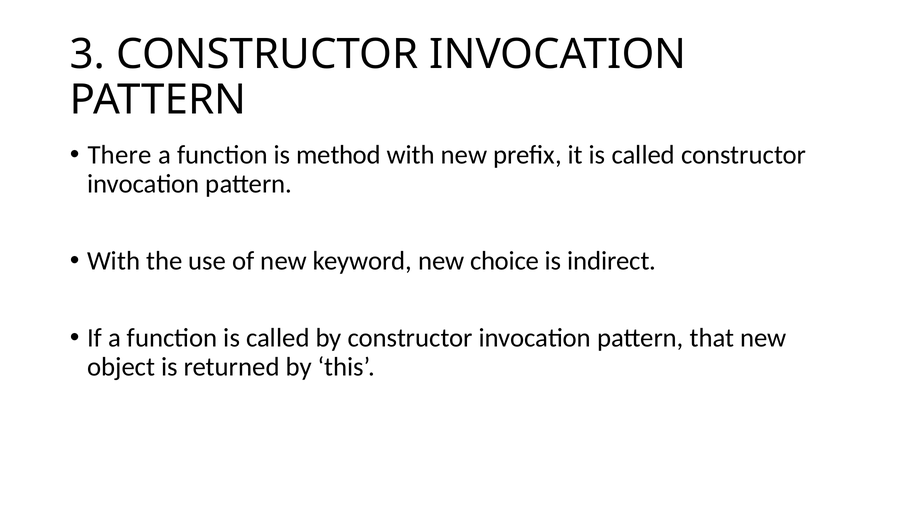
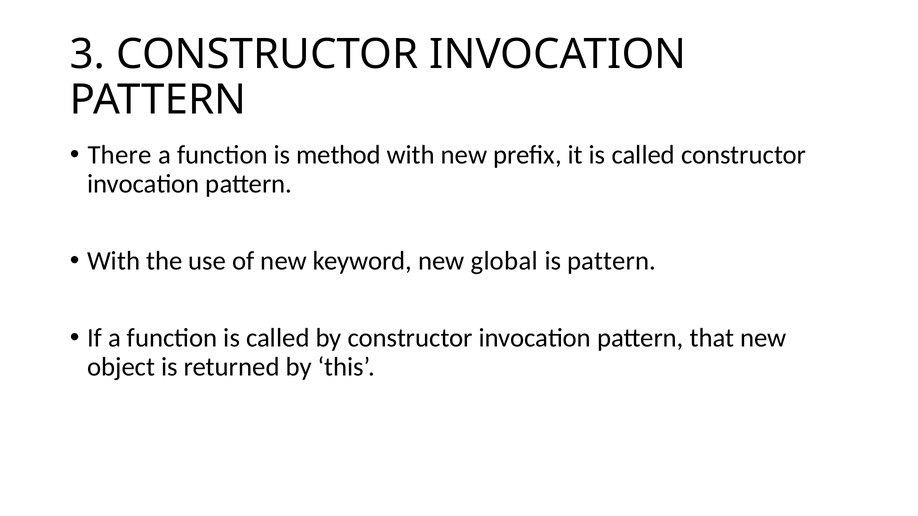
choice: choice -> global
is indirect: indirect -> pattern
